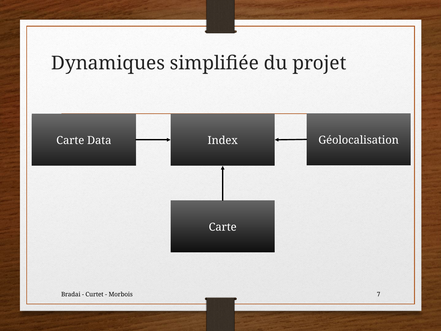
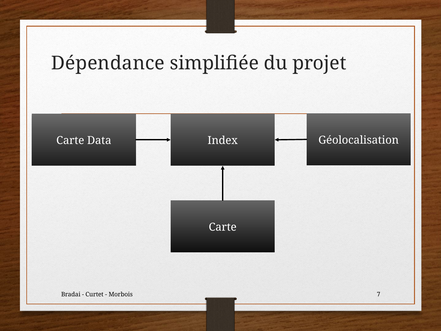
Dynamiques: Dynamiques -> Dépendance
